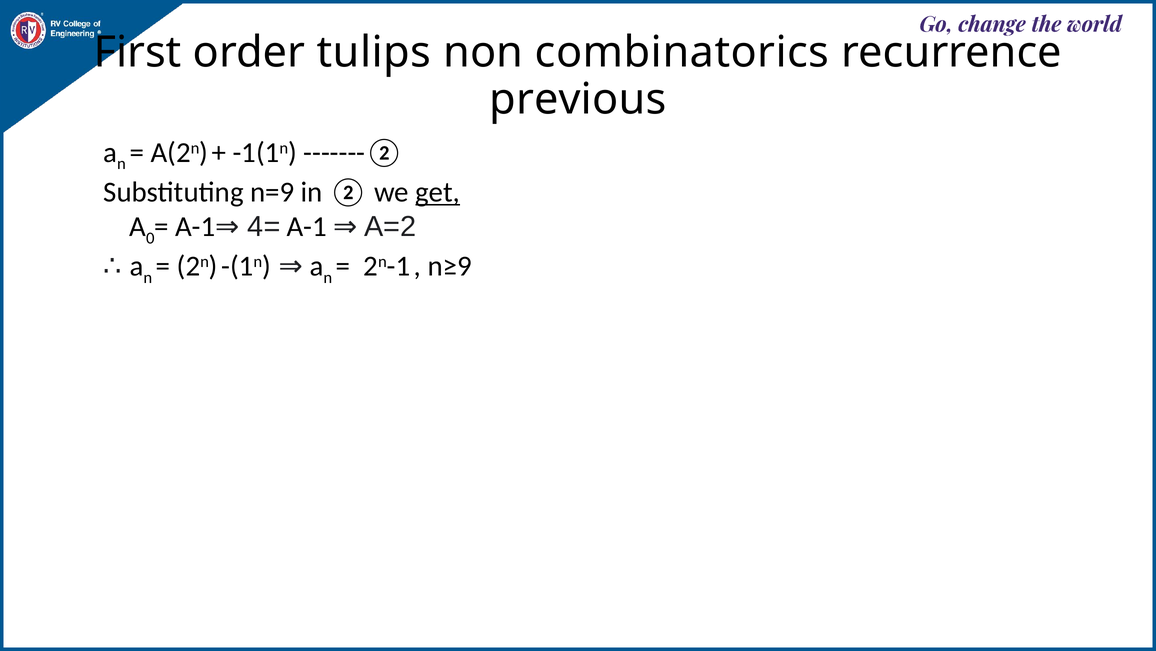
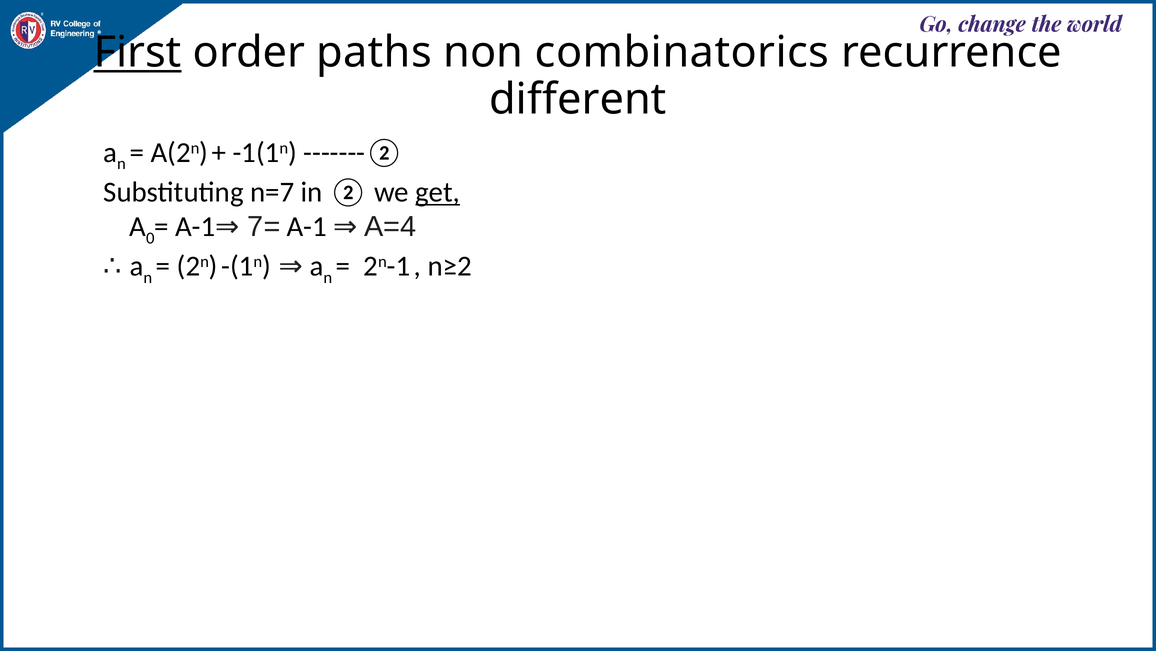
First underline: none -> present
tulips: tulips -> paths
previous: previous -> different
n=9: n=9 -> n=7
A=2: A=2 -> A=4
4=: 4= -> 7=
n≥9: n≥9 -> n≥2
